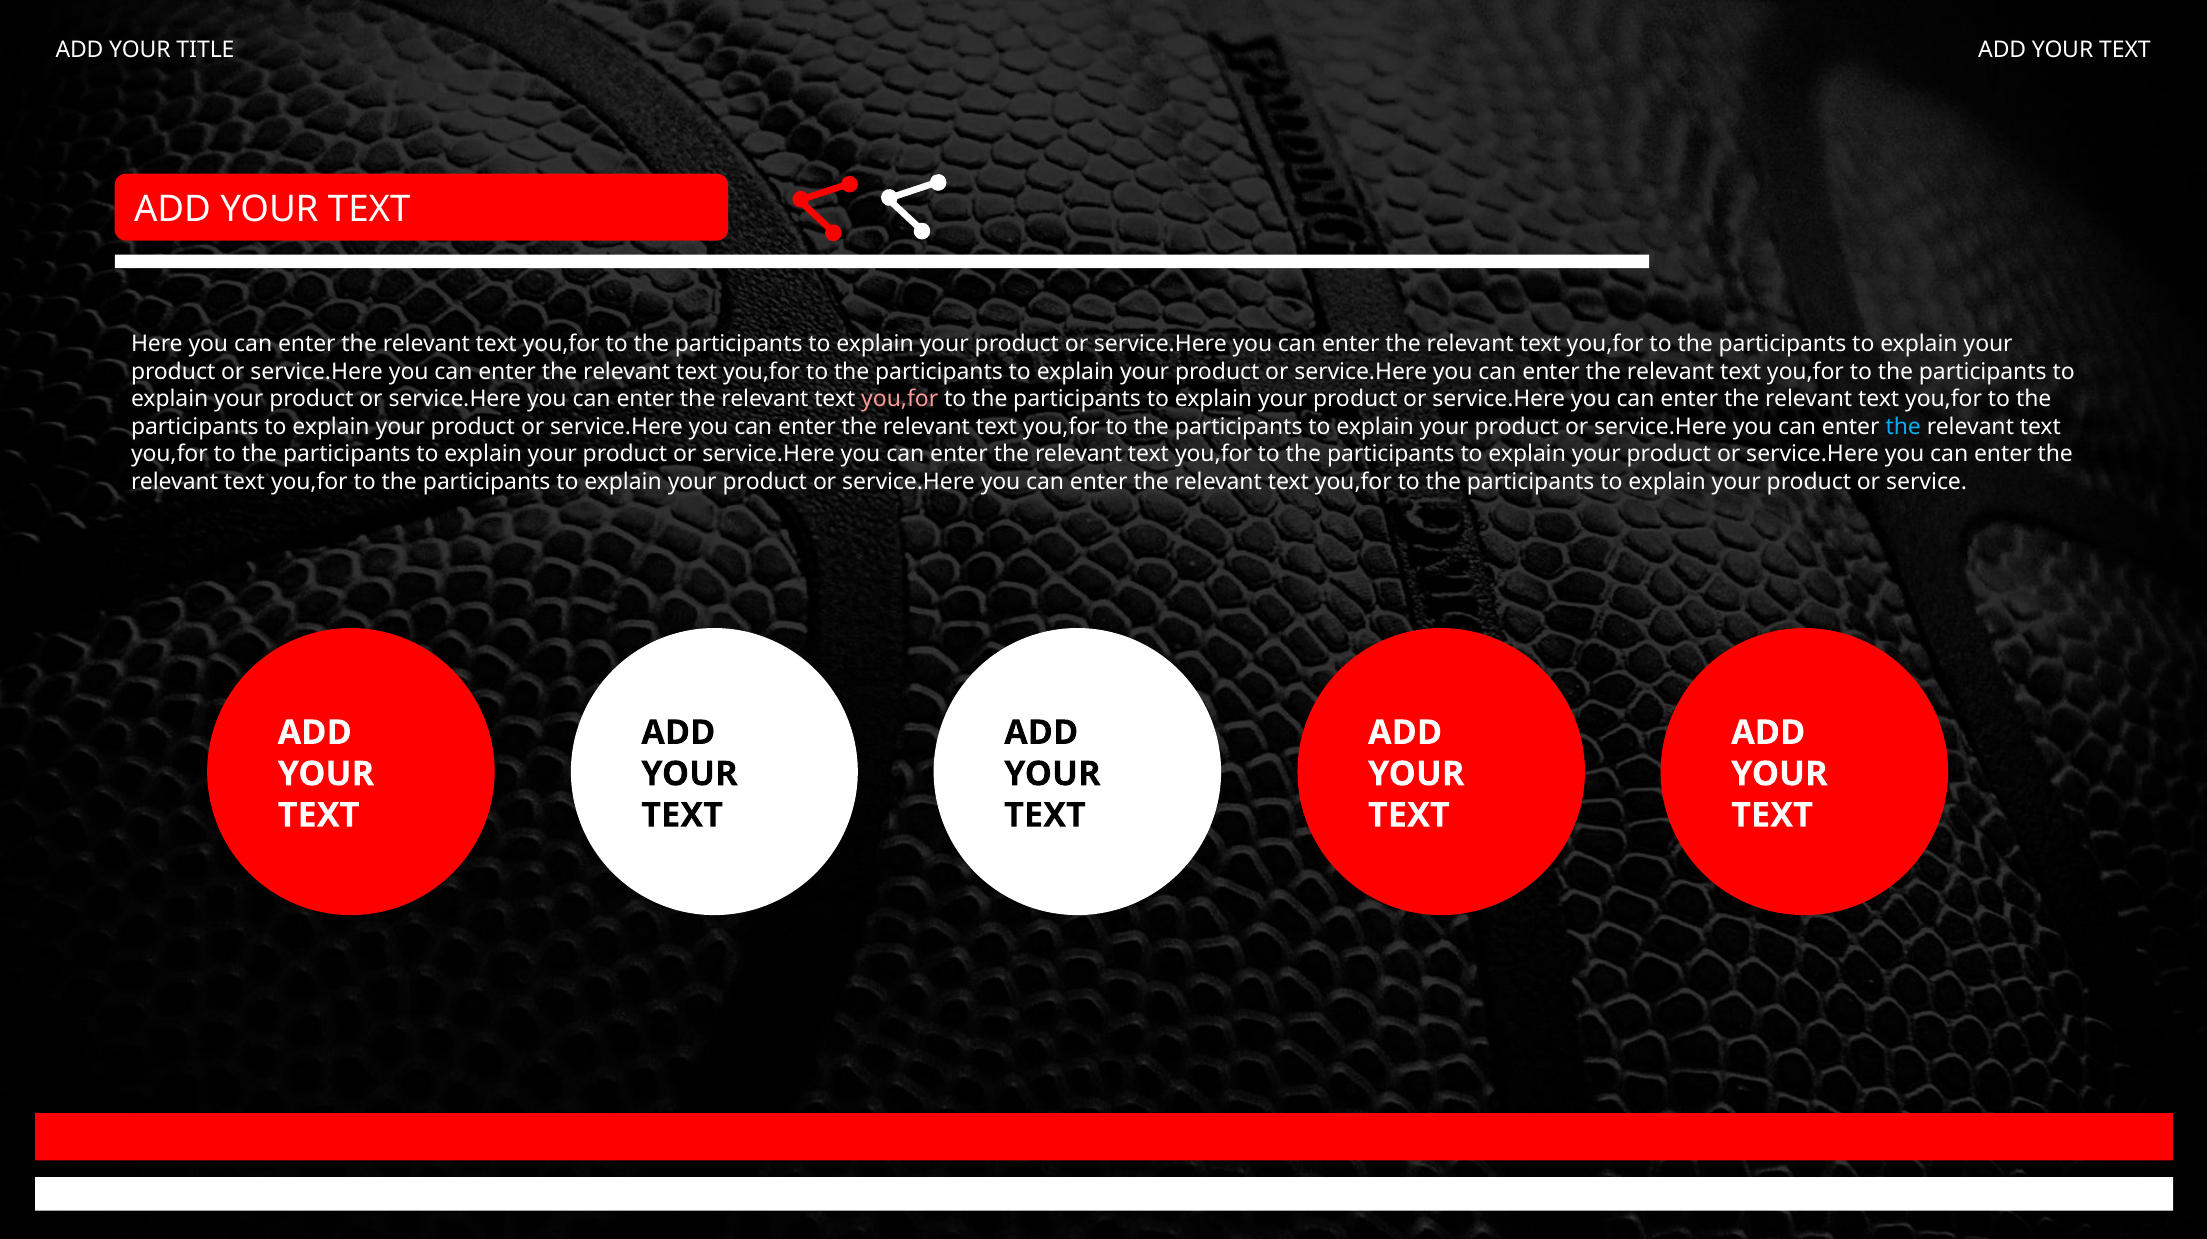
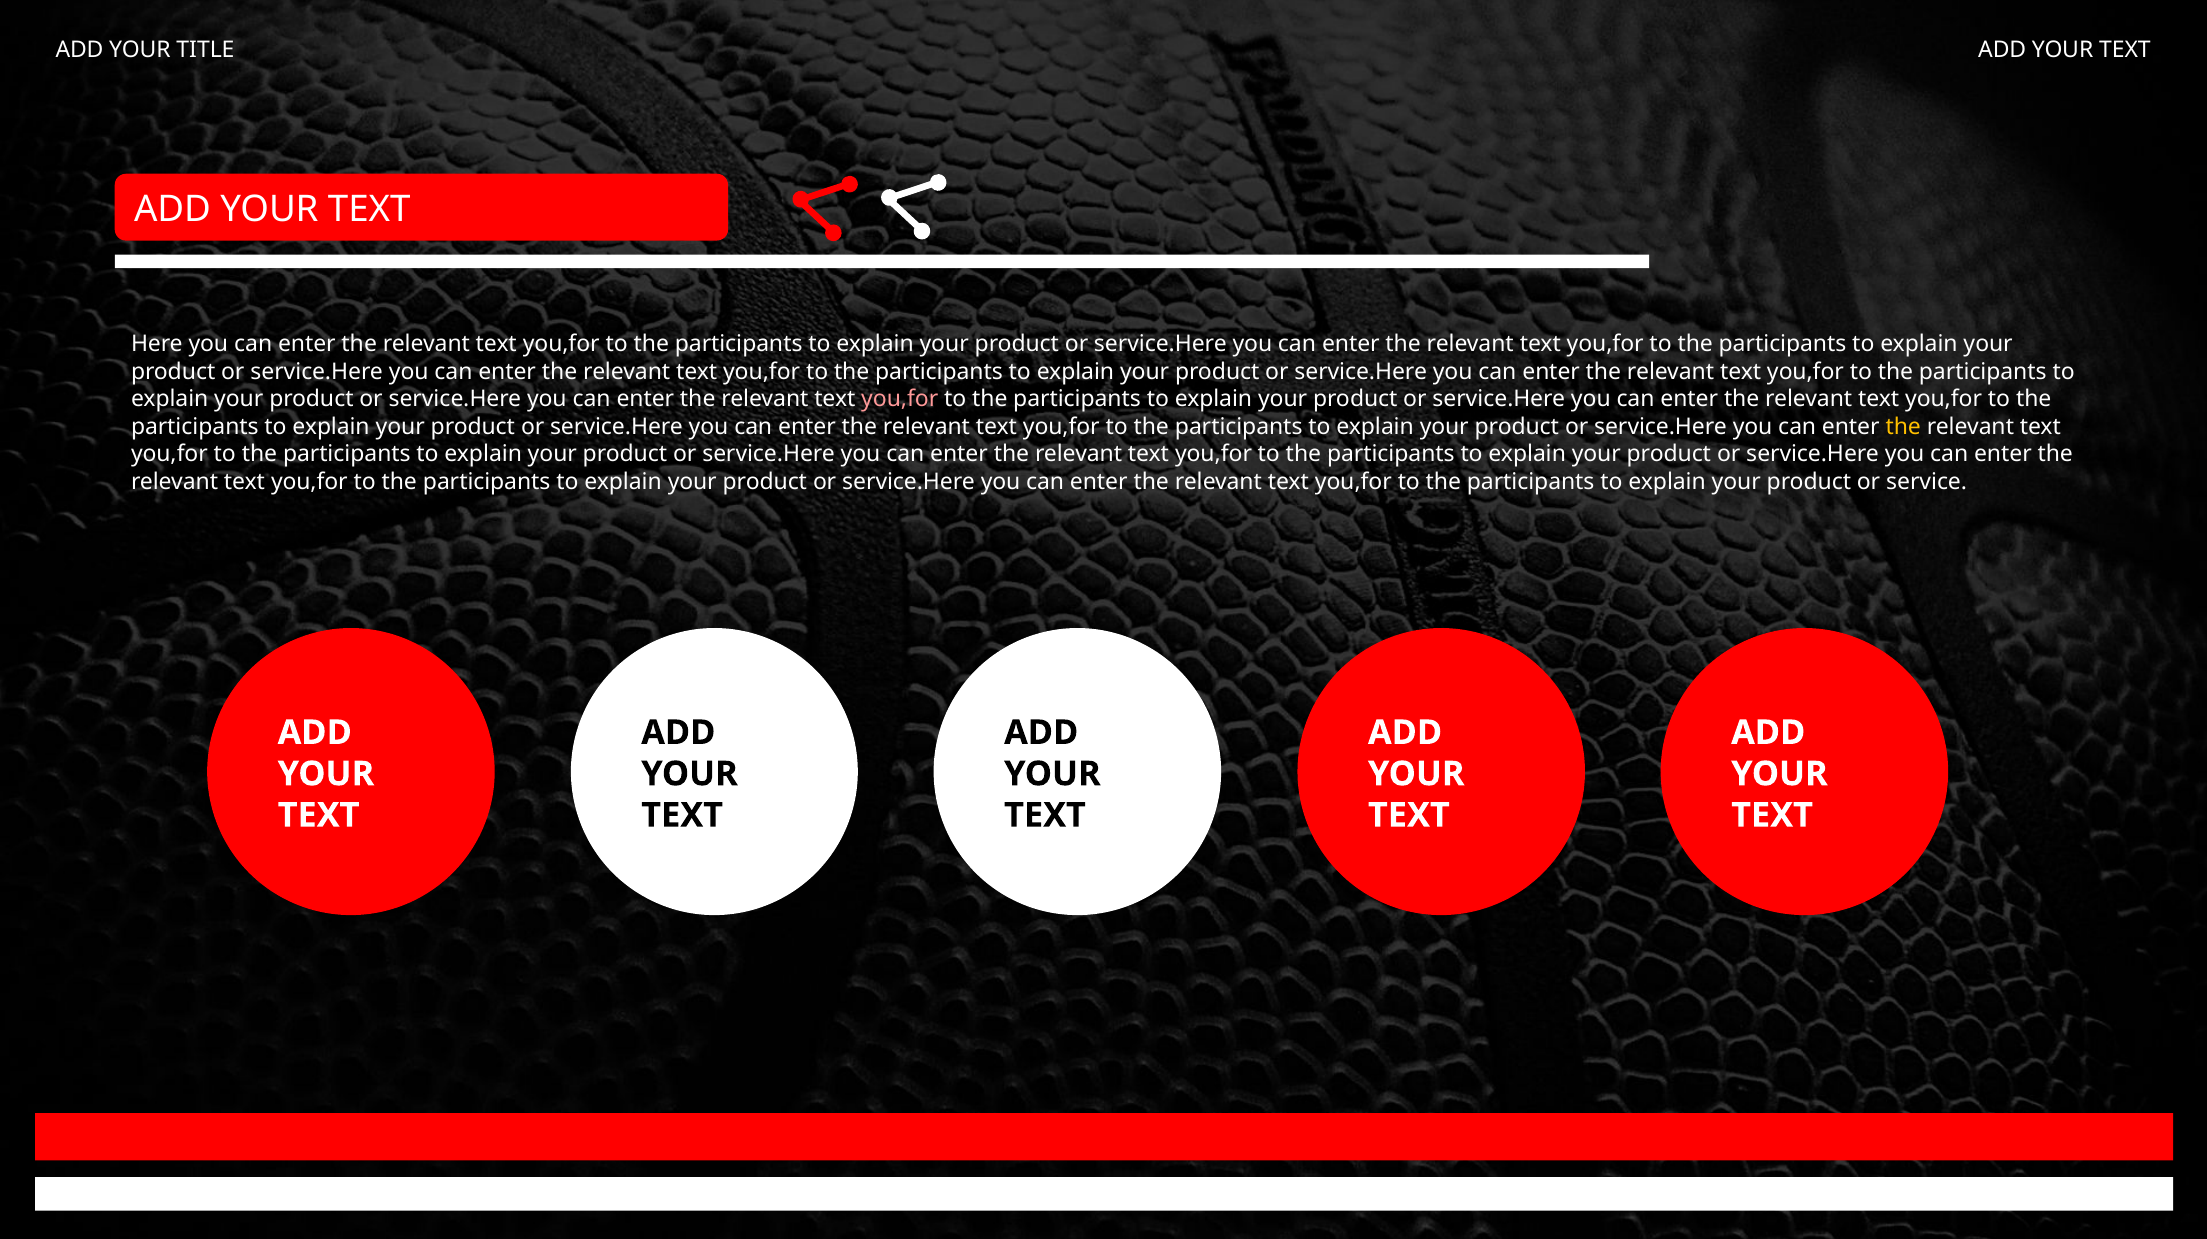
the at (1903, 427) colour: light blue -> yellow
